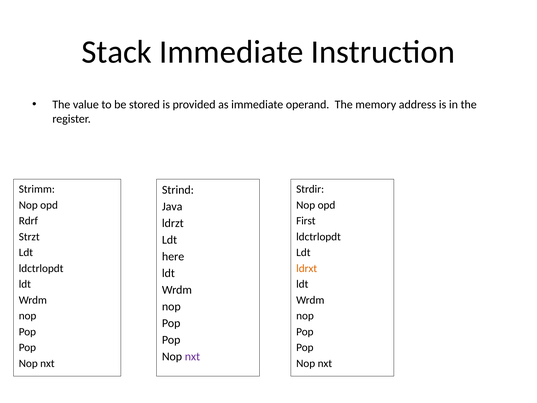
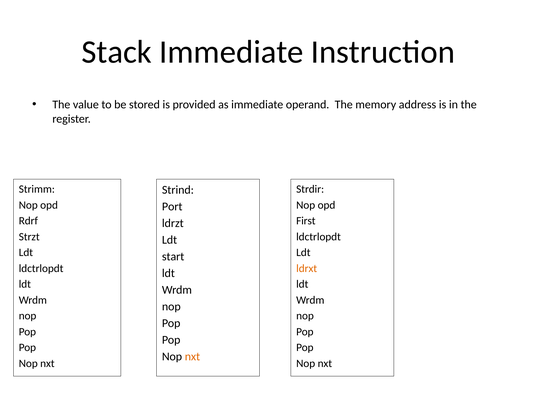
Java: Java -> Port
here: here -> start
nxt at (192, 356) colour: purple -> orange
